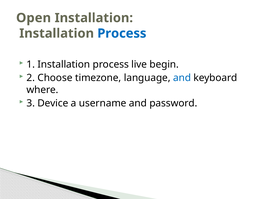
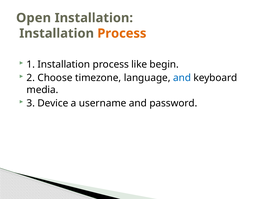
Process at (122, 33) colour: blue -> orange
live: live -> like
where: where -> media
